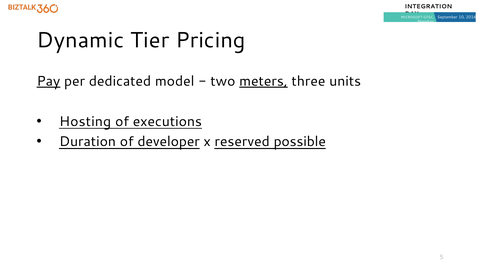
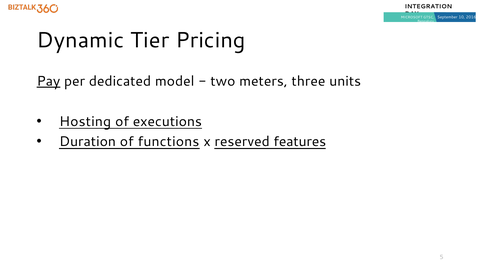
meters underline: present -> none
developer: developer -> functions
possible: possible -> features
